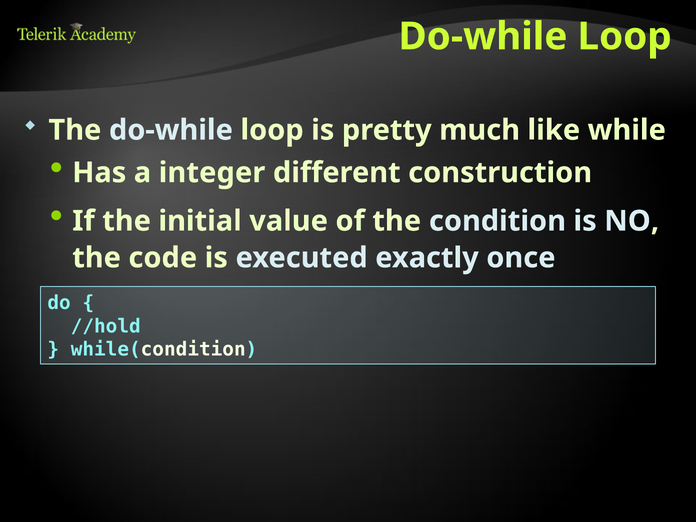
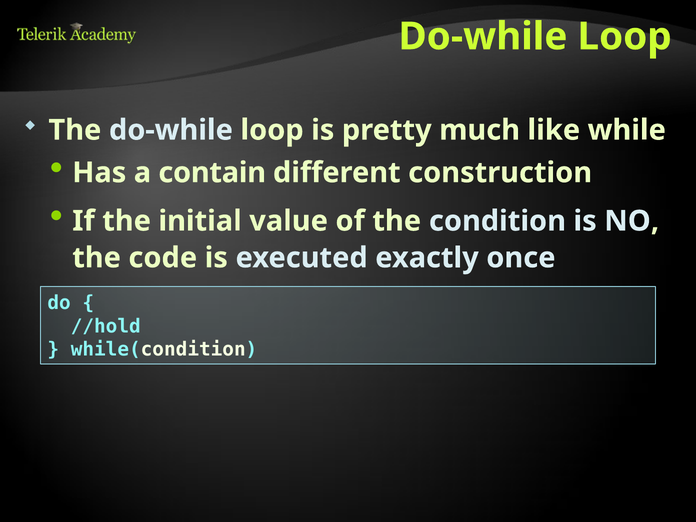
integer: integer -> contain
